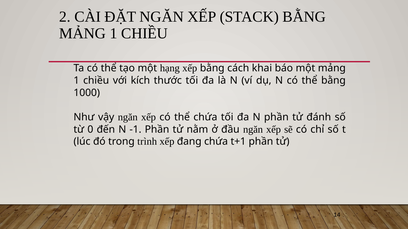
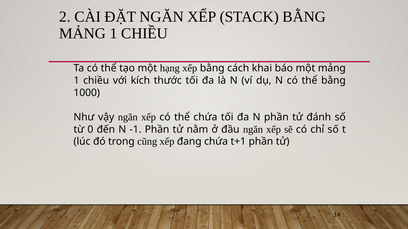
trình: trình -> cũng
